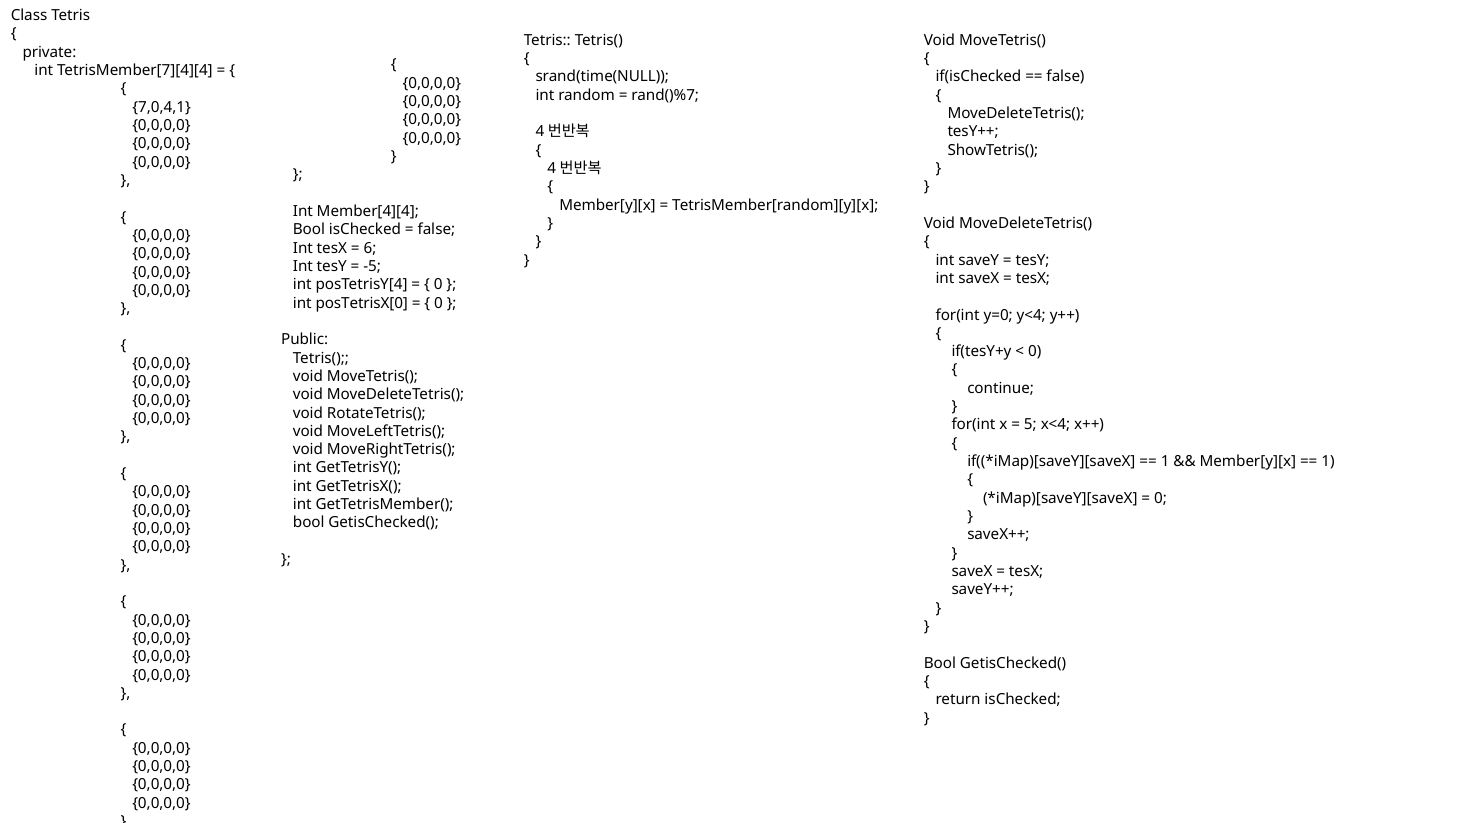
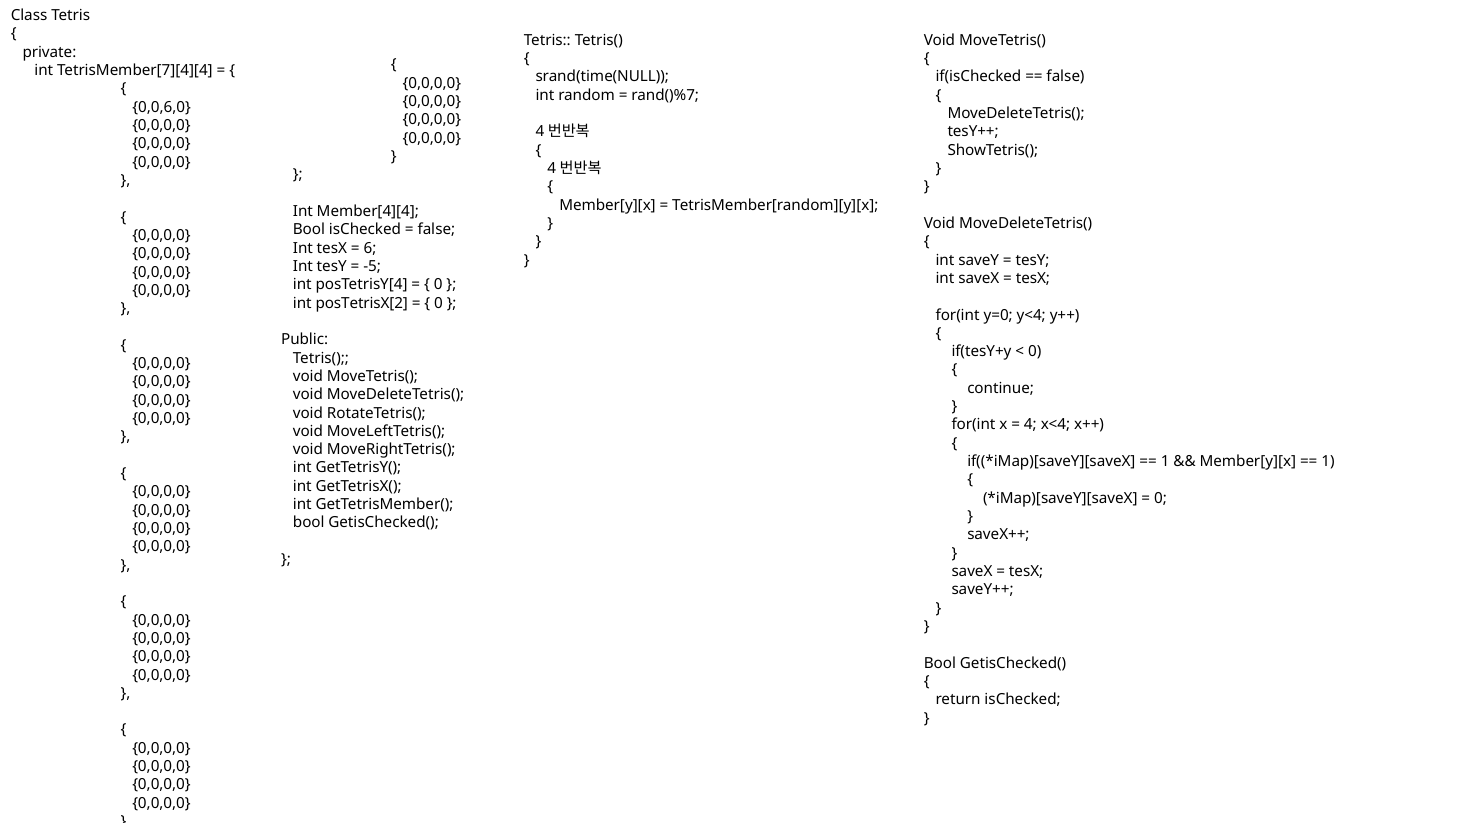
7,0,4,1: 7,0,4,1 -> 0,0,6,0
posTetrisX[0: posTetrisX[0 -> posTetrisX[2
5: 5 -> 4
